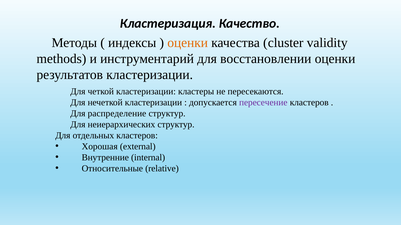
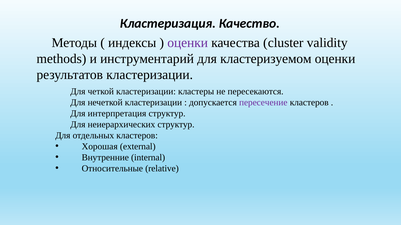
оценки at (188, 43) colour: orange -> purple
восстановлении: восстановлении -> кластеризуемом
распределение: распределение -> интерпретация
